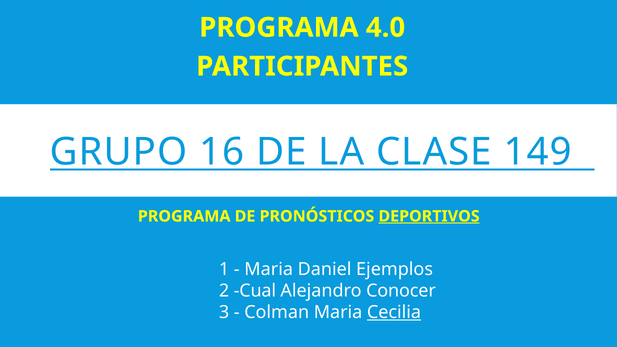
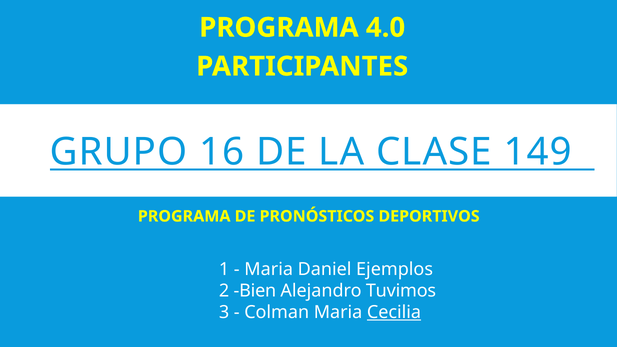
DEPORTIVOS underline: present -> none
Cual: Cual -> Bien
Conocer: Conocer -> Tuvimos
